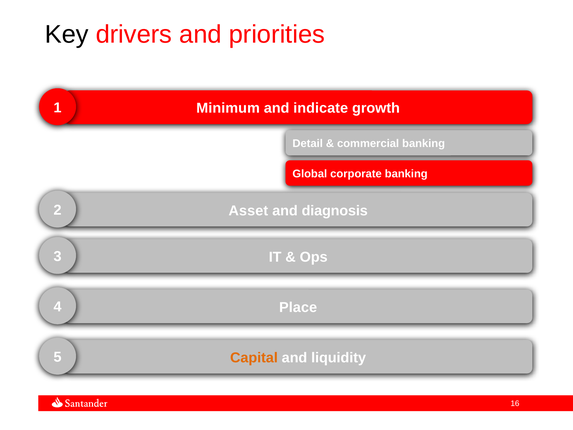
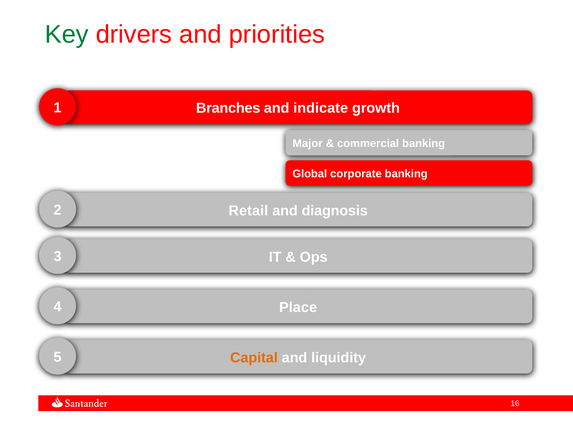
Key colour: black -> green
Minimum: Minimum -> Branches
Detail: Detail -> Major
Asset: Asset -> Retail
